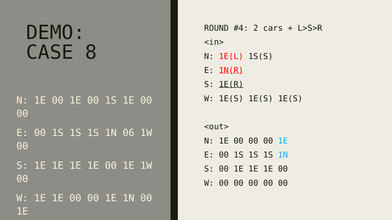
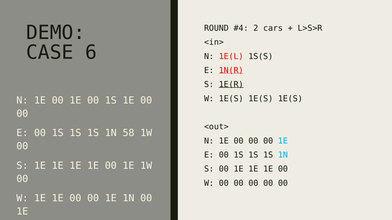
8: 8 -> 6
1N 06: 06 -> 58
